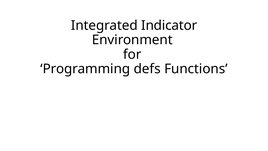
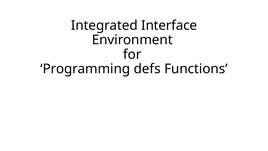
Indicator: Indicator -> Interface
